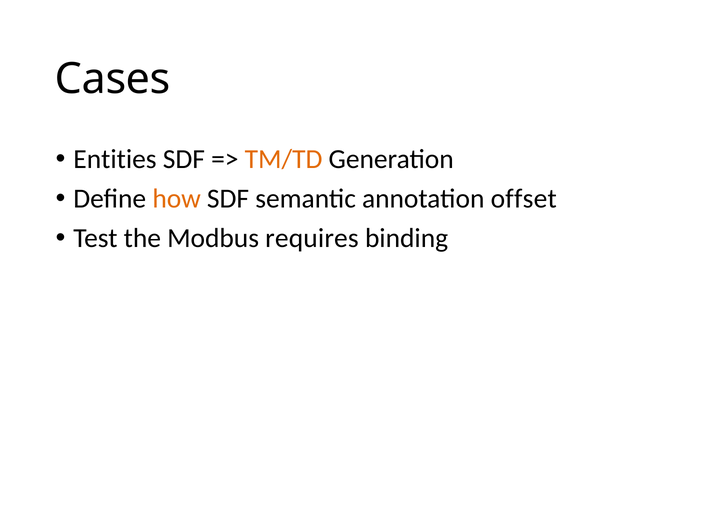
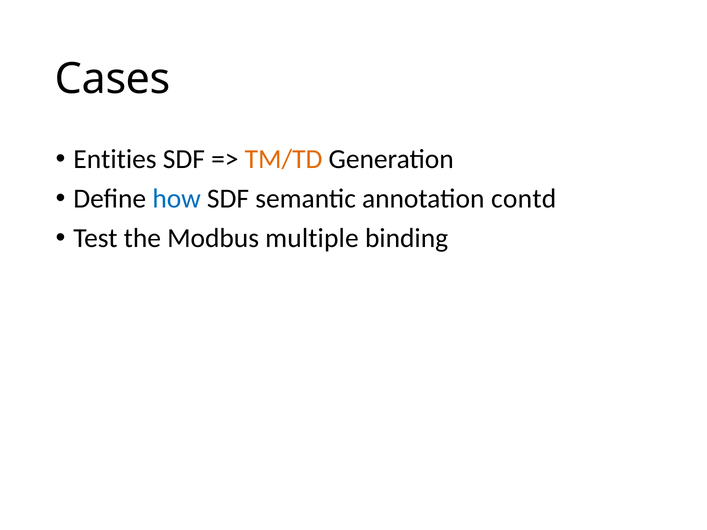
how colour: orange -> blue
offset: offset -> contd
requires: requires -> multiple
